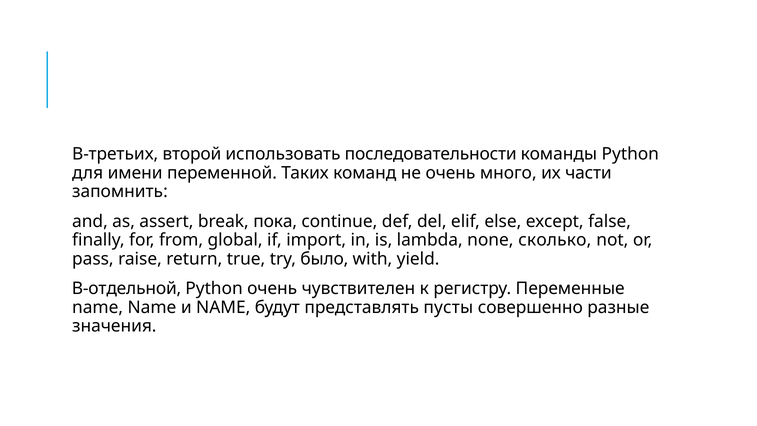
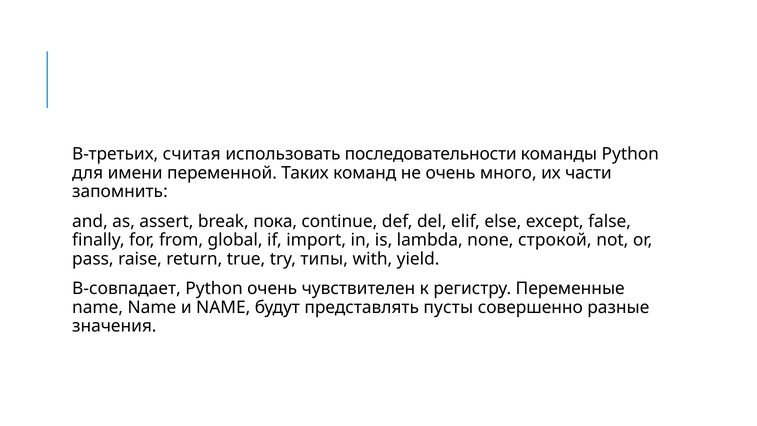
второй: второй -> считая
сколько: сколько -> строкой
было: было -> типы
В-отдельной: В-отдельной -> В-совпадает
